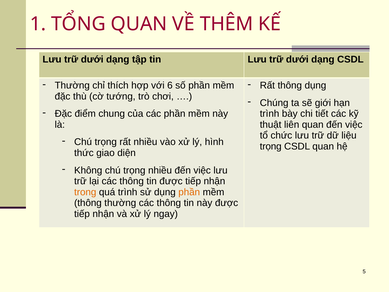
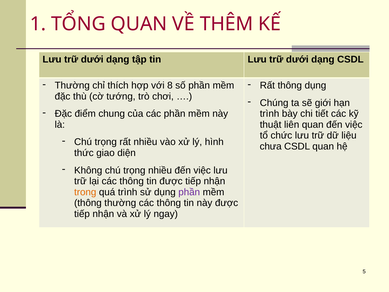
6: 6 -> 8
trọng at (271, 146): trọng -> chưa
phần at (189, 192) colour: orange -> purple
